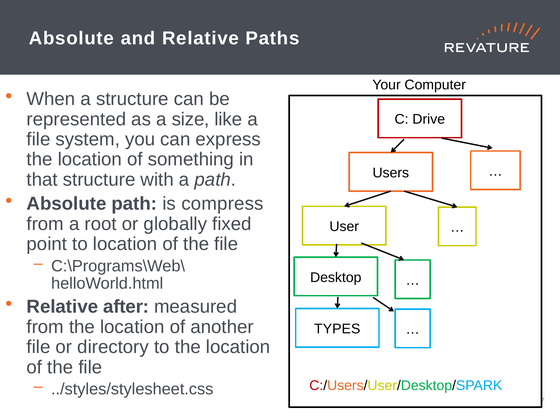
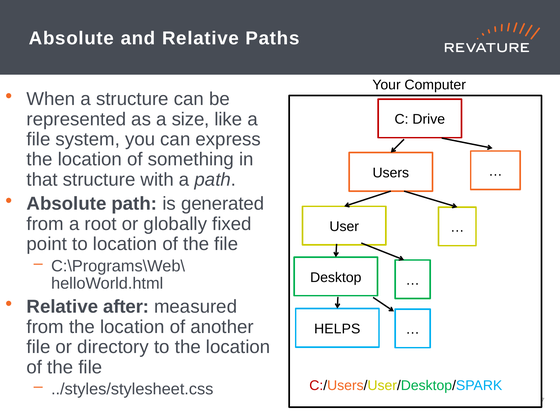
compress: compress -> generated
TYPES: TYPES -> HELPS
